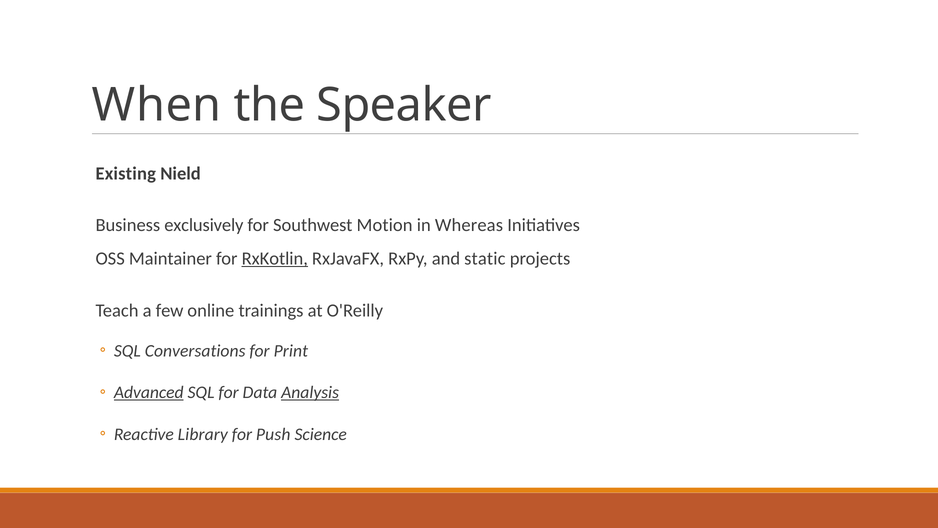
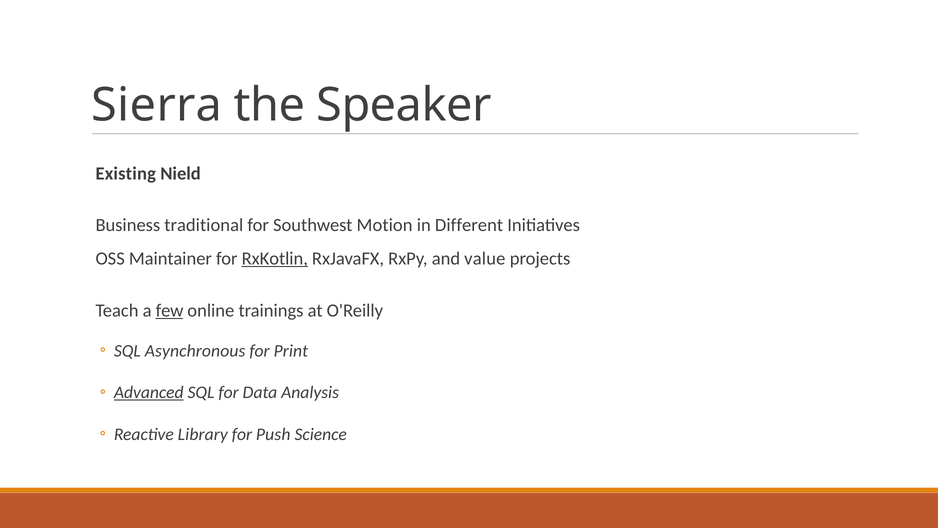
When: When -> Sierra
exclusively: exclusively -> traditional
Whereas: Whereas -> Different
static: static -> value
few underline: none -> present
Conversations: Conversations -> Asynchronous
Analysis underline: present -> none
